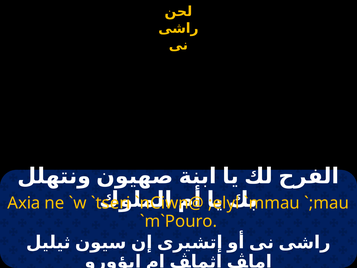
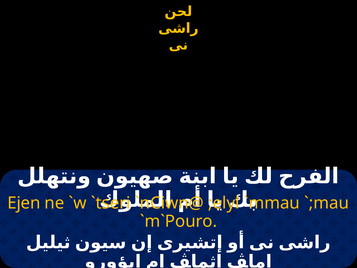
Axia: Axia -> Ejen
